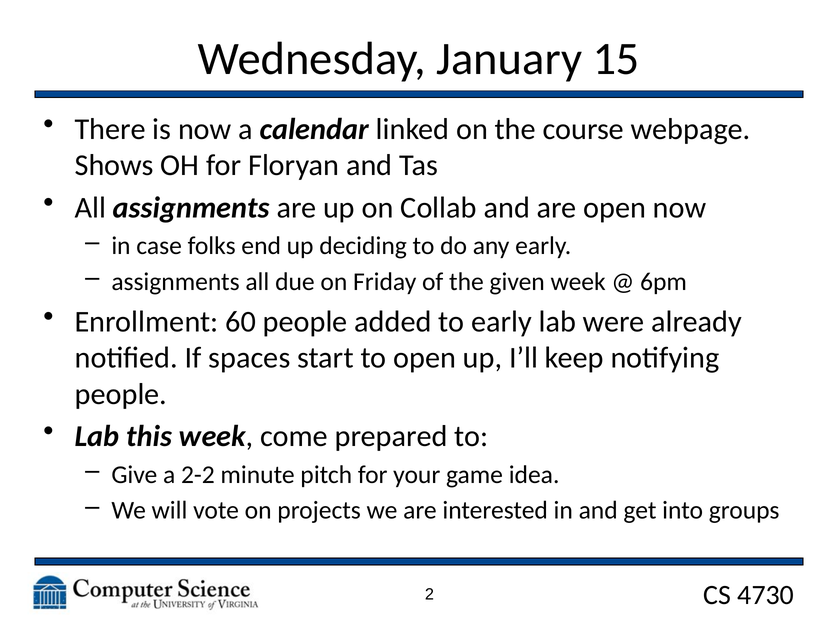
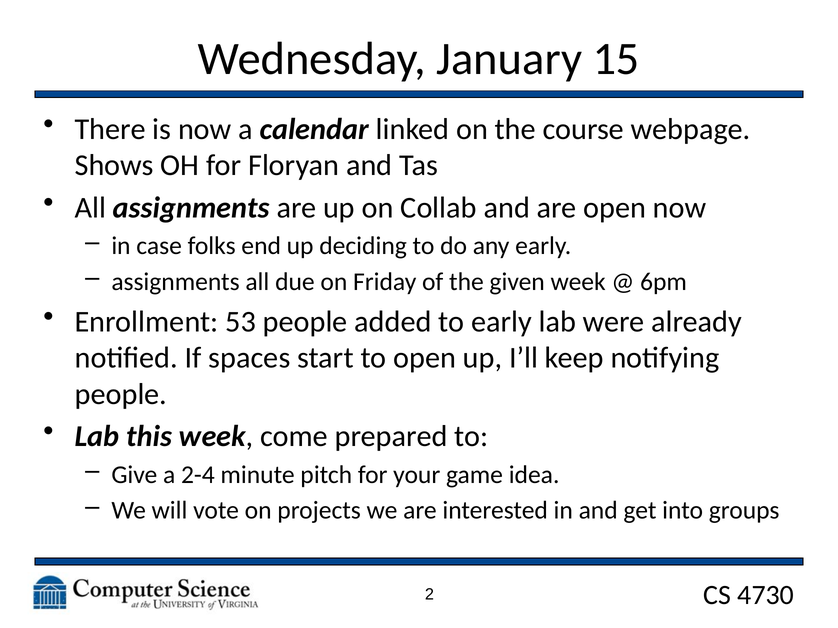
60: 60 -> 53
2-2: 2-2 -> 2-4
